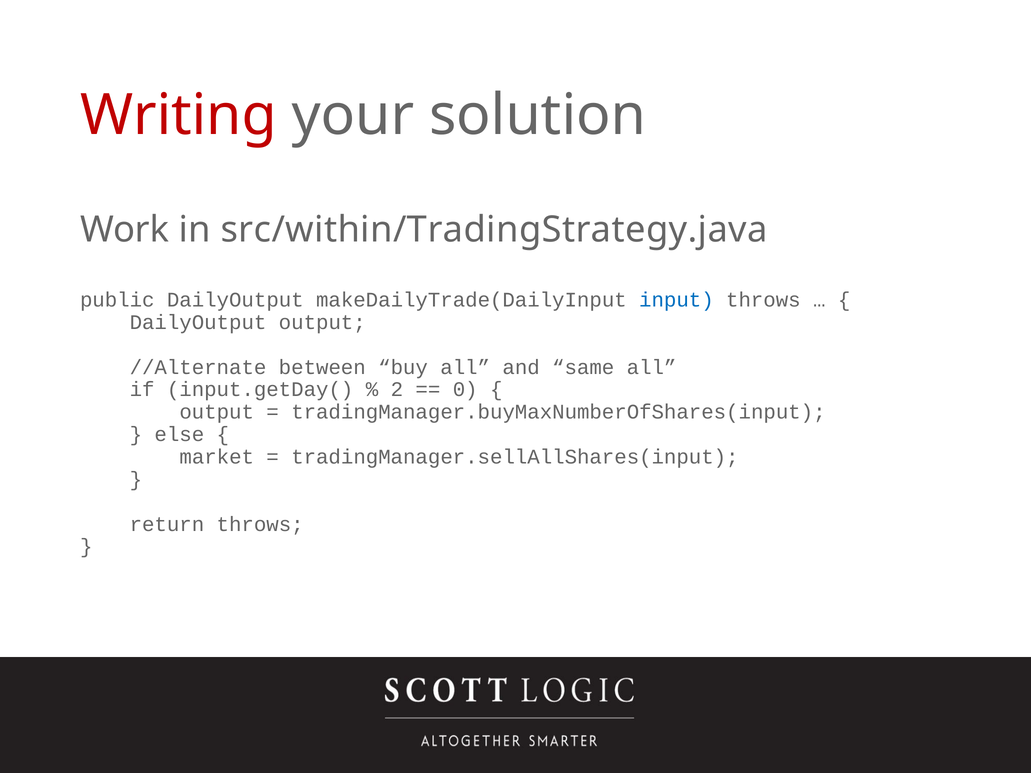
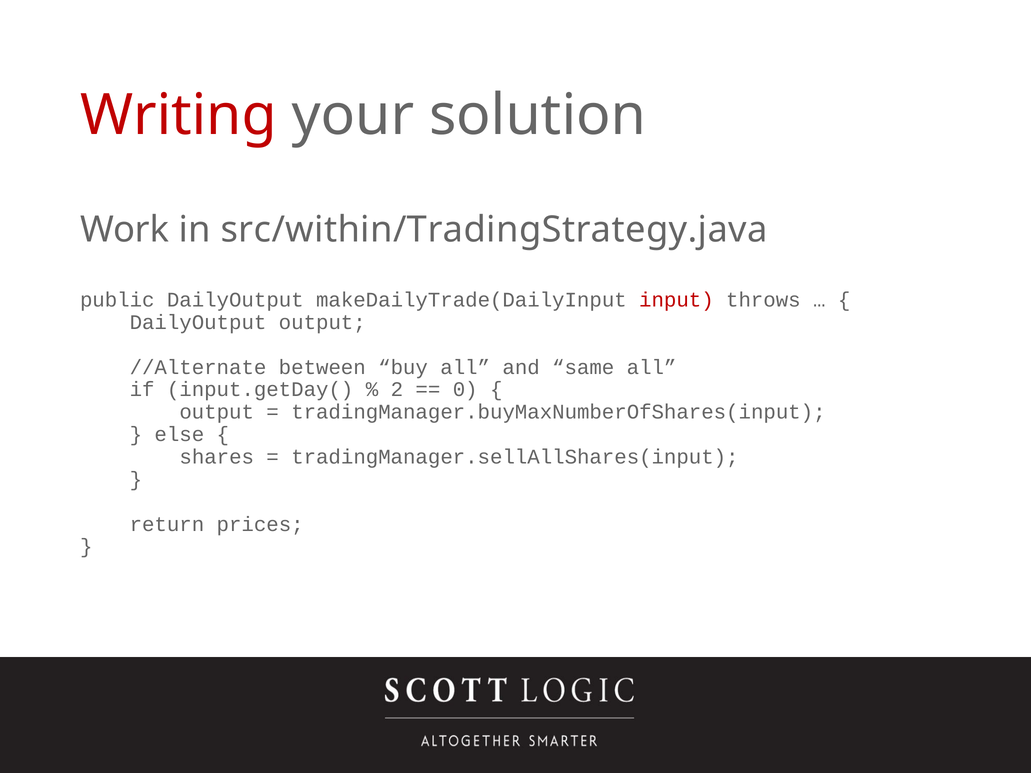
input colour: blue -> red
market: market -> shares
return throws: throws -> prices
